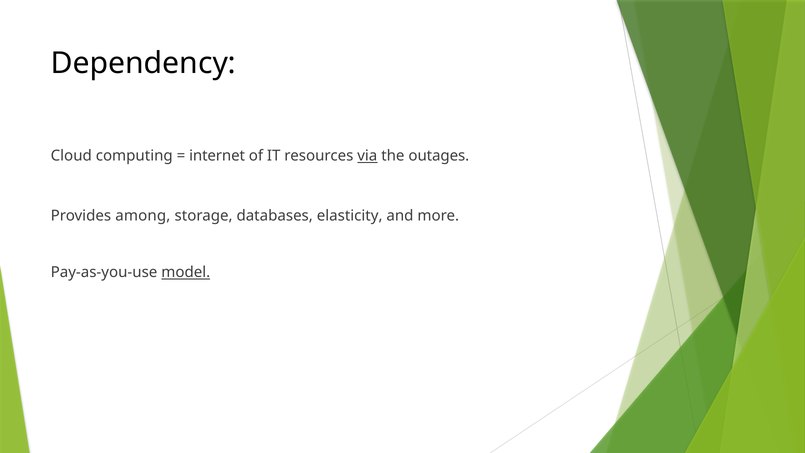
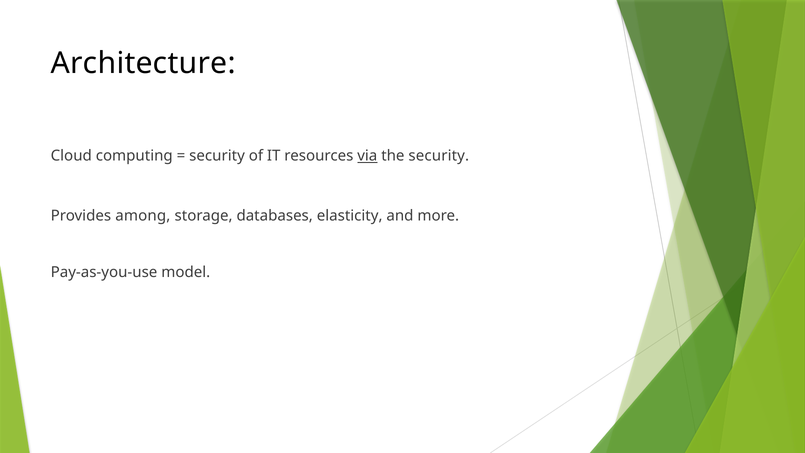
Dependency: Dependency -> Architecture
internet at (217, 156): internet -> security
the outages: outages -> security
model underline: present -> none
